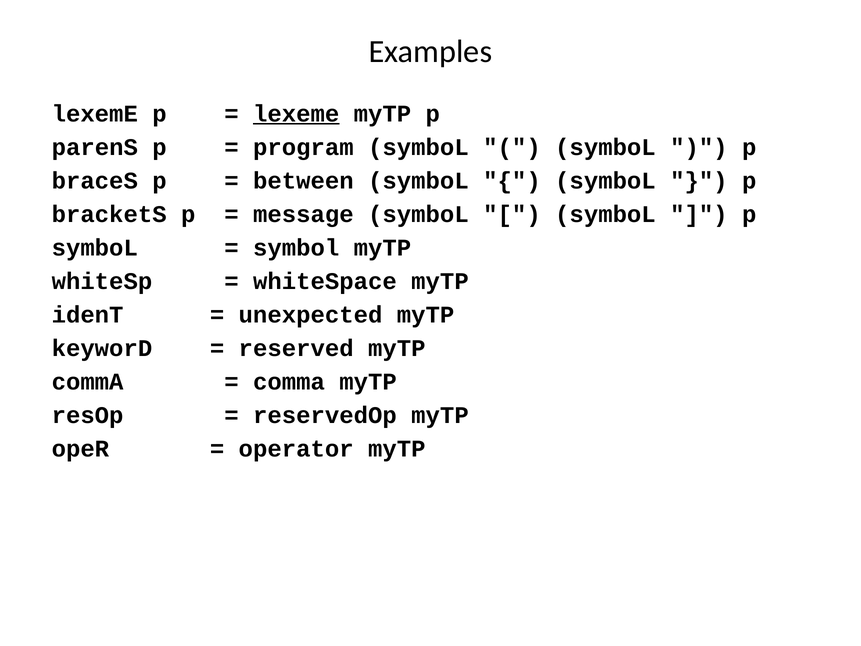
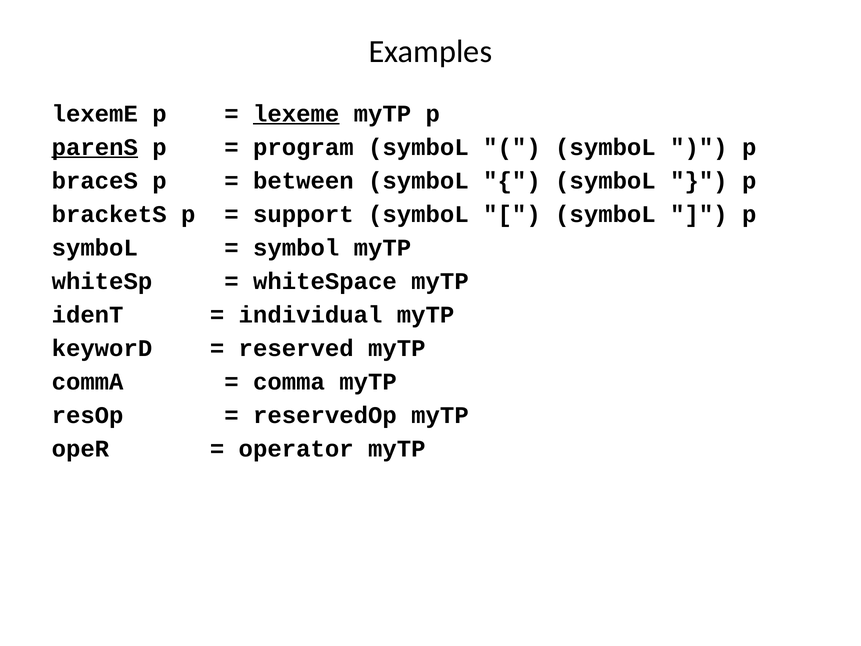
parenS underline: none -> present
message: message -> support
unexpected: unexpected -> individual
